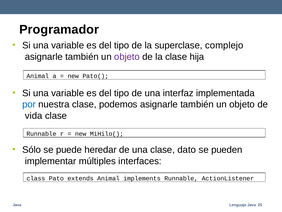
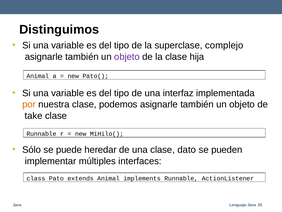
Programador: Programador -> Distinguimos
por colour: blue -> orange
vida: vida -> take
